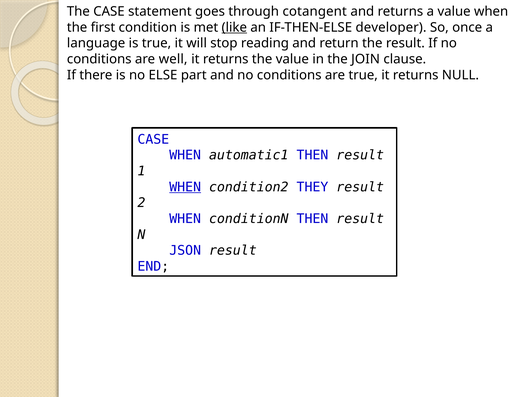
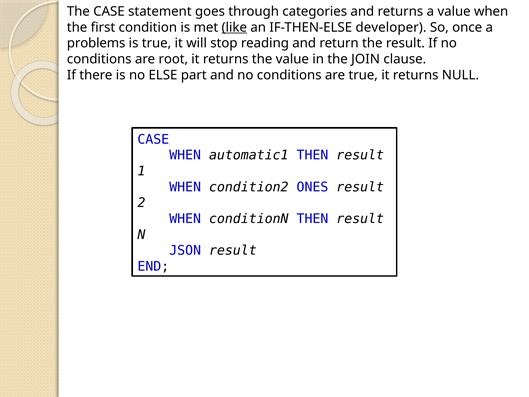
cotangent: cotangent -> categories
language: language -> problems
well: well -> root
WHEN at (185, 187) underline: present -> none
THEY: THEY -> ONES
